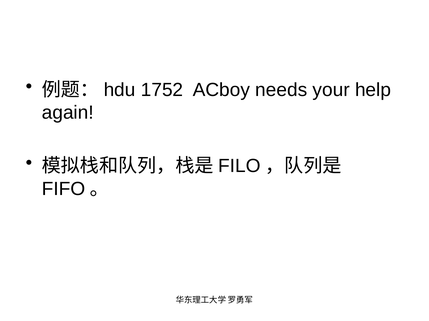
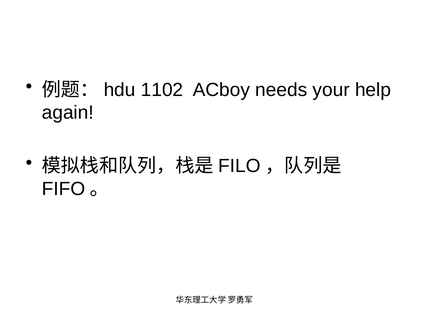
1752: 1752 -> 1102
